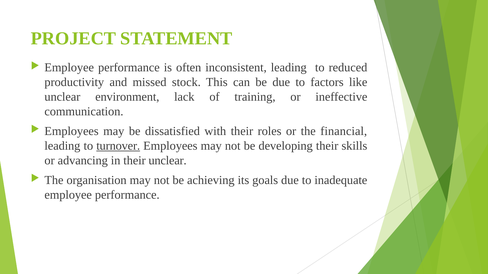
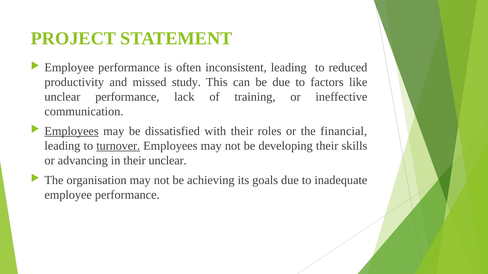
stock: stock -> study
unclear environment: environment -> performance
Employees at (72, 131) underline: none -> present
